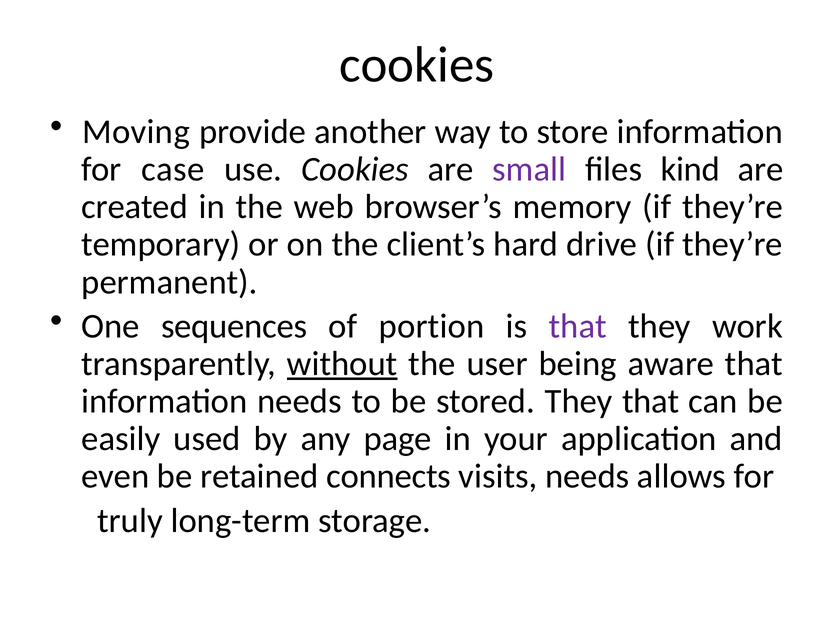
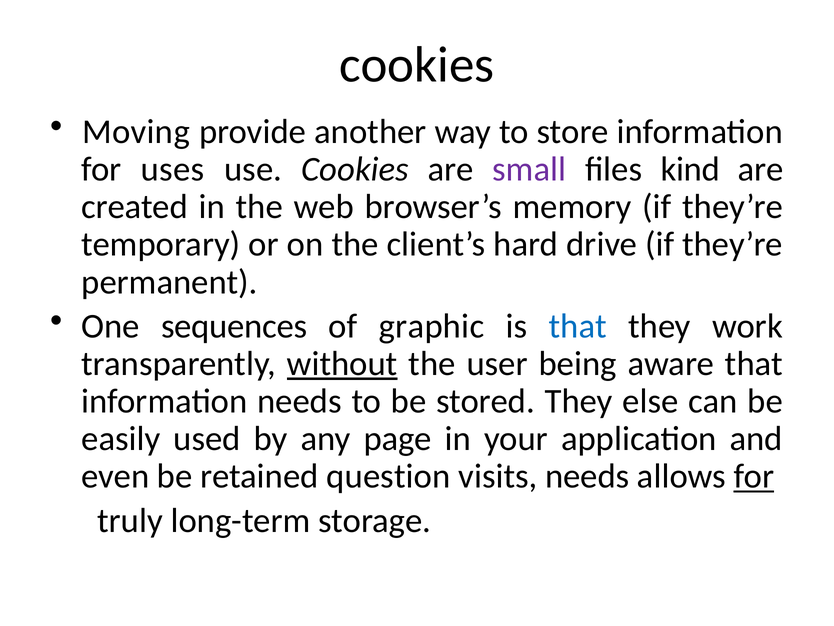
case: case -> uses
portion: portion -> graphic
that at (578, 326) colour: purple -> blue
They that: that -> else
connects: connects -> question
for at (754, 476) underline: none -> present
